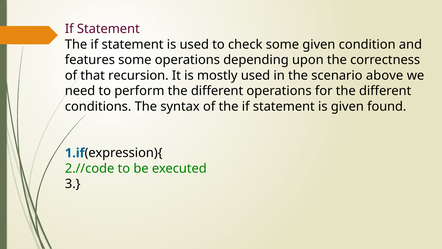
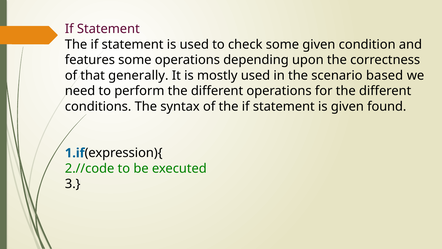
recursion: recursion -> generally
above: above -> based
